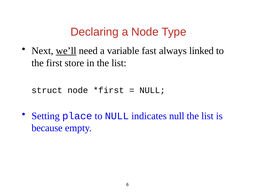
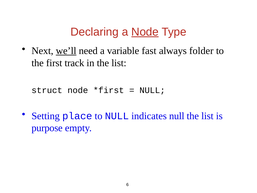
Node at (145, 32) underline: none -> present
linked: linked -> folder
store: store -> track
because: because -> purpose
